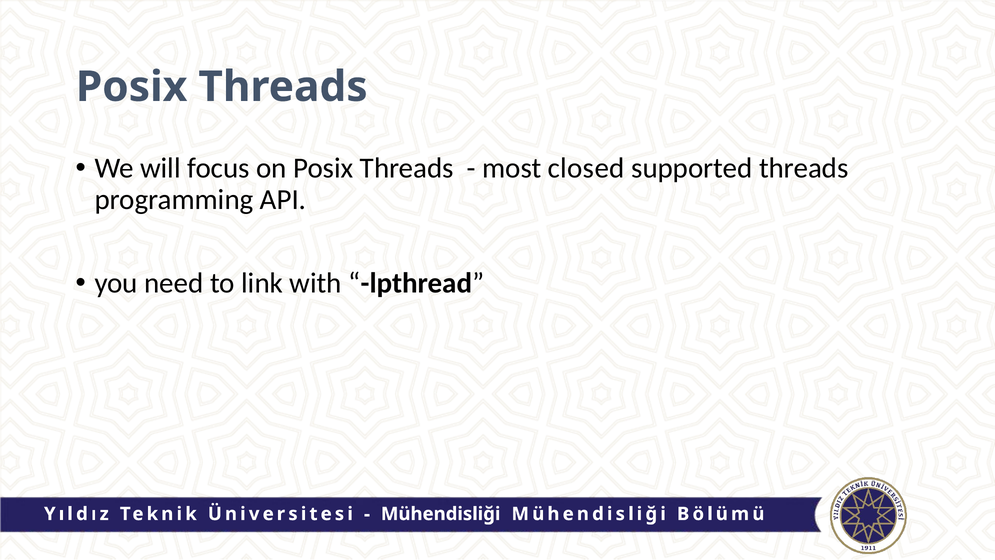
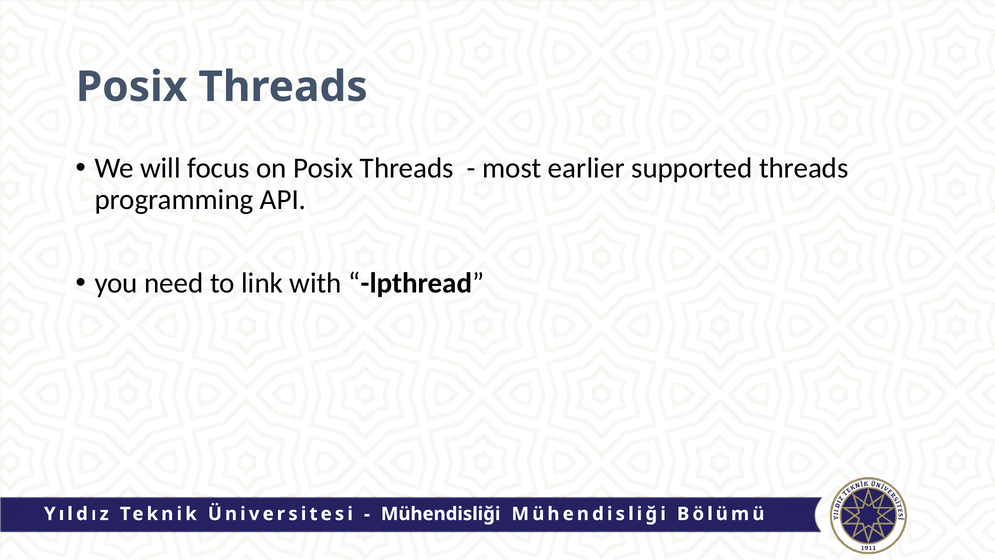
closed: closed -> earlier
